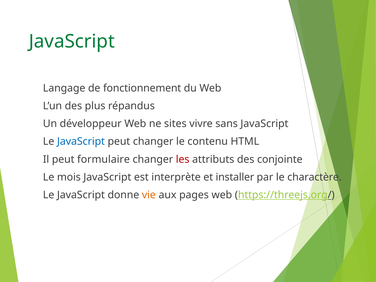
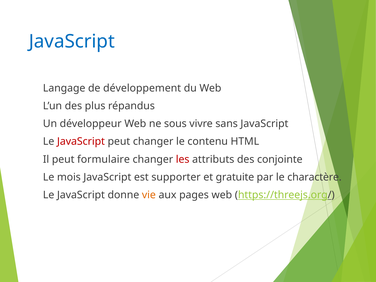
JavaScript at (72, 41) colour: green -> blue
fonctionnement: fonctionnement -> développement
sites: sites -> sous
JavaScript at (81, 142) colour: blue -> red
interprète: interprète -> supporter
installer: installer -> gratuite
